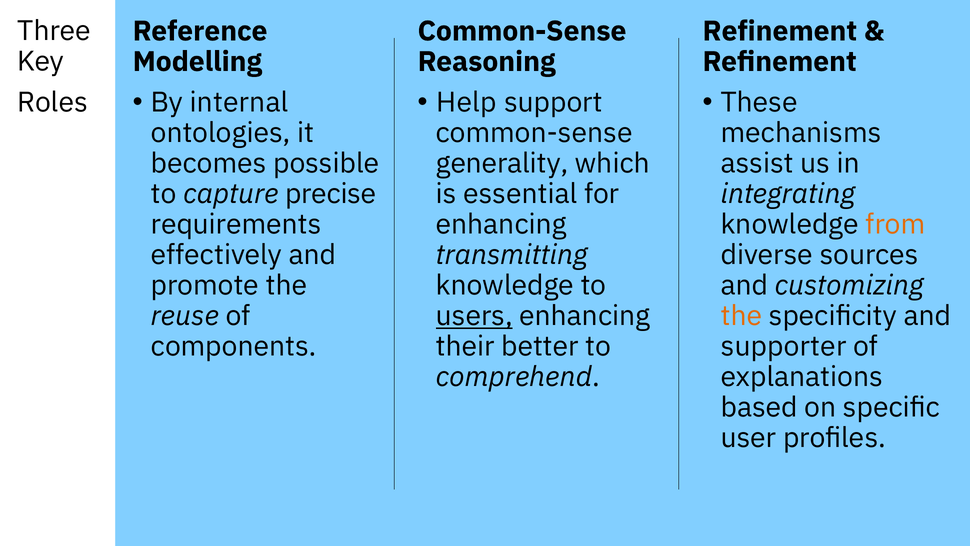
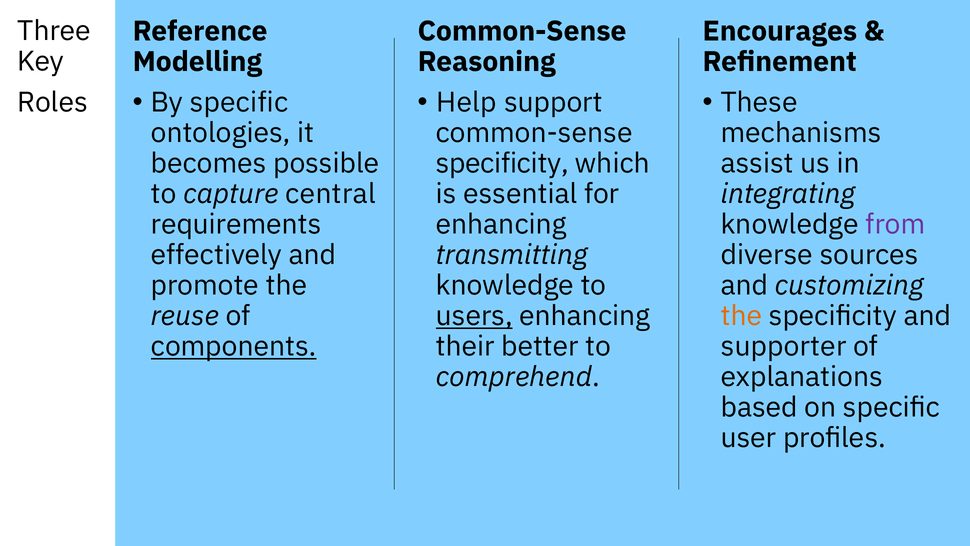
Refinement at (780, 31): Refinement -> Encourages
By internal: internal -> specific
generality at (502, 163): generality -> specificity
precise: precise -> central
from colour: orange -> purple
components underline: none -> present
